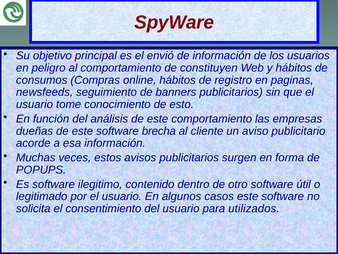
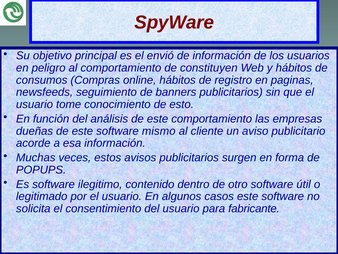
brecha: brecha -> mismo
utilizados: utilizados -> fabricante
